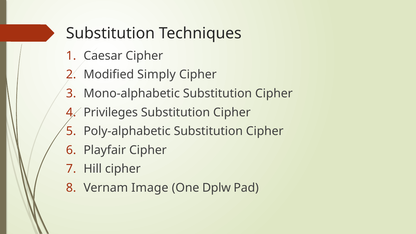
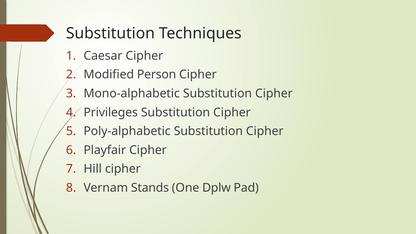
Simply: Simply -> Person
Image: Image -> Stands
